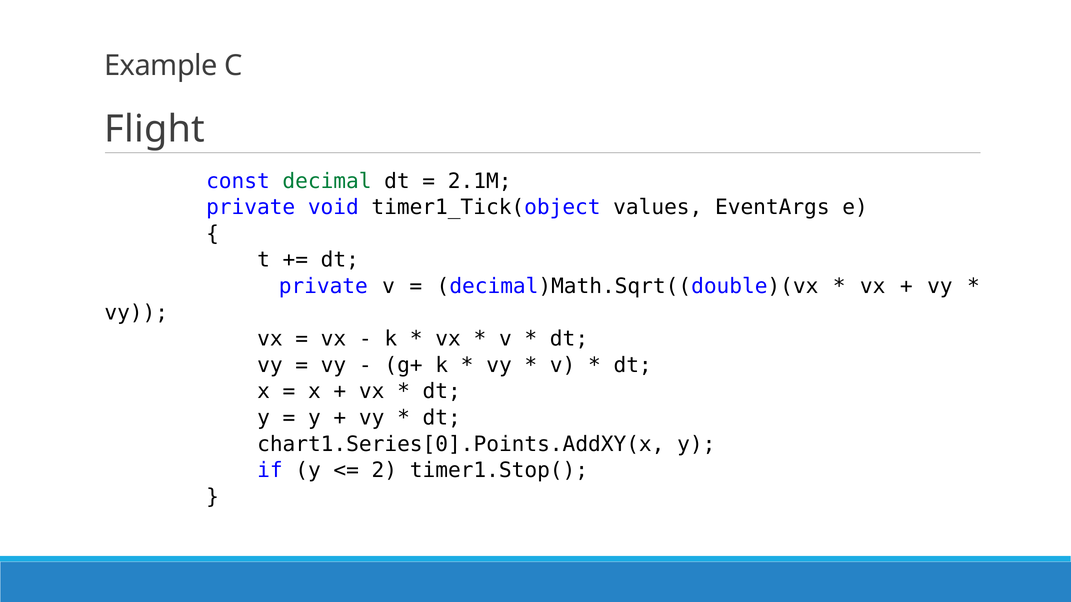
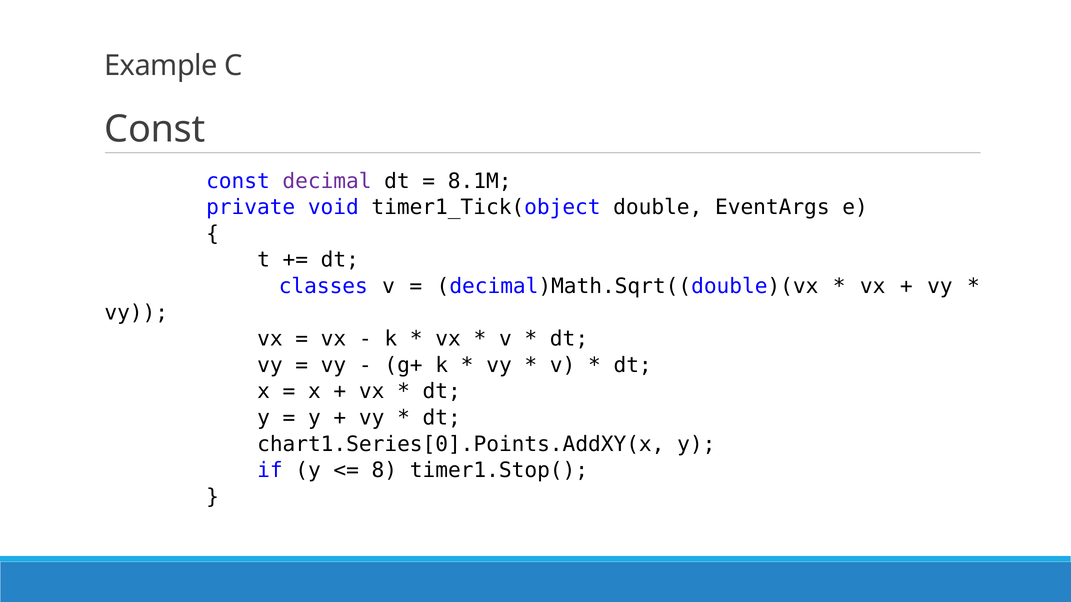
Flight at (155, 129): Flight -> Const
decimal colour: green -> purple
2.1M: 2.1M -> 8.1M
values: values -> double
private at (323, 286): private -> classes
2: 2 -> 8
